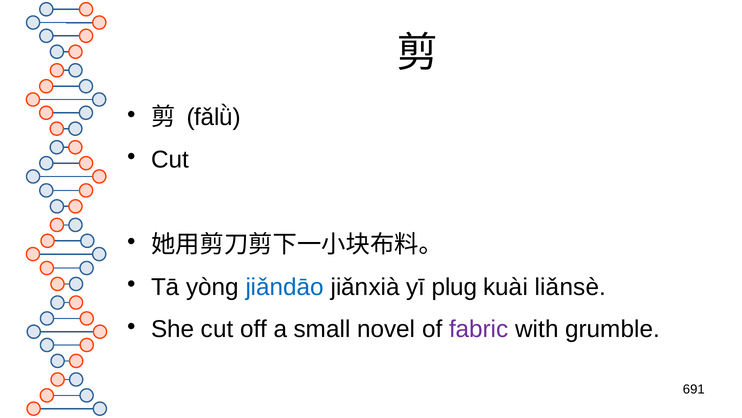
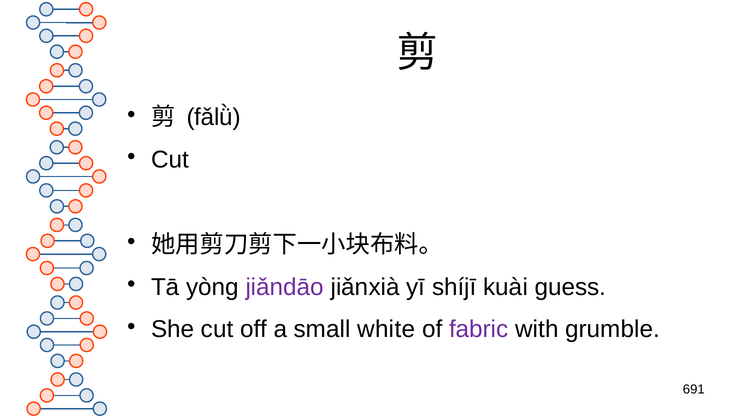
jiǎndāo colour: blue -> purple
plug: plug -> shíjī
liǎnsè: liǎnsè -> guess
novel: novel -> white
